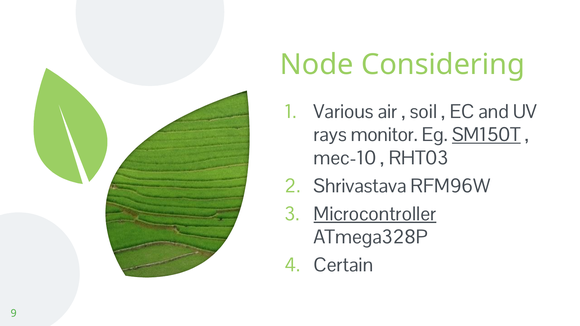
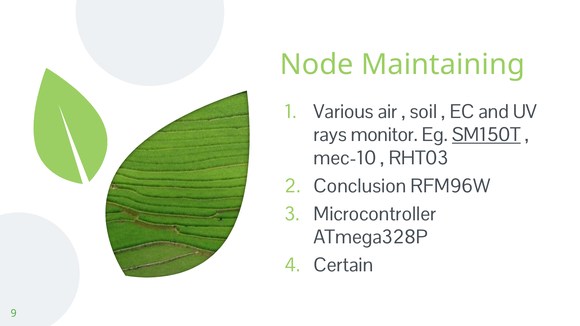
Considering: Considering -> Maintaining
Shrivastava: Shrivastava -> Conclusion
Microcontroller underline: present -> none
